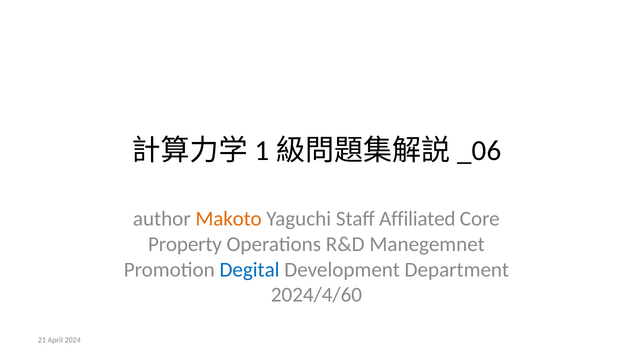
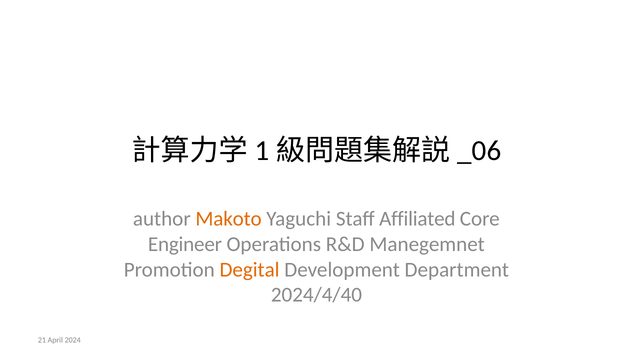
Property: Property -> Engineer
Degital colour: blue -> orange
2024/4/60: 2024/4/60 -> 2024/4/40
